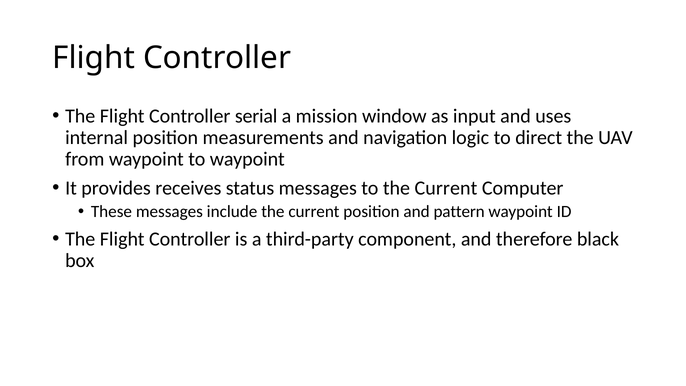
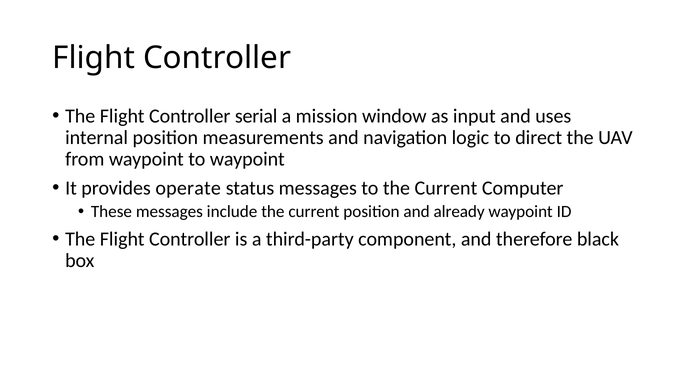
receives: receives -> operate
pattern: pattern -> already
